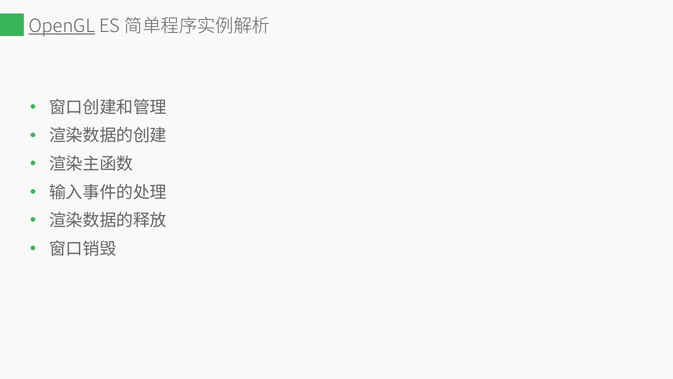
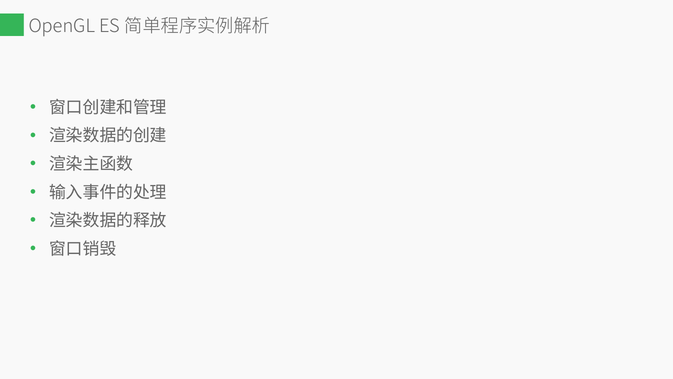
OpenGL underline: present -> none
